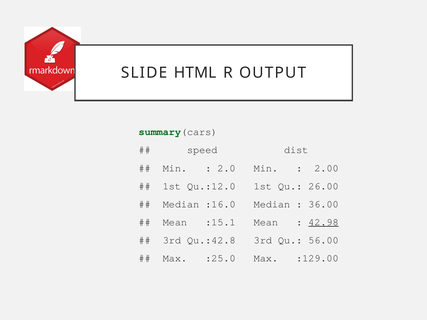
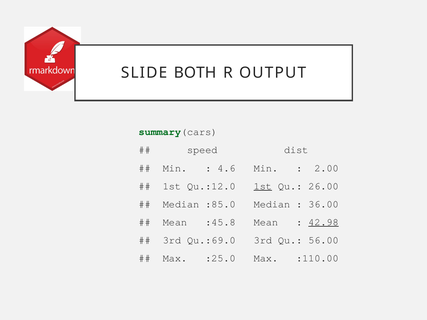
HTML: HTML -> BOTH
2.0: 2.0 -> 4.6
1st at (263, 186) underline: none -> present
:16.0: :16.0 -> :85.0
:15.1: :15.1 -> :45.8
Qu.:42.8: Qu.:42.8 -> Qu.:69.0
:129.00: :129.00 -> :110.00
